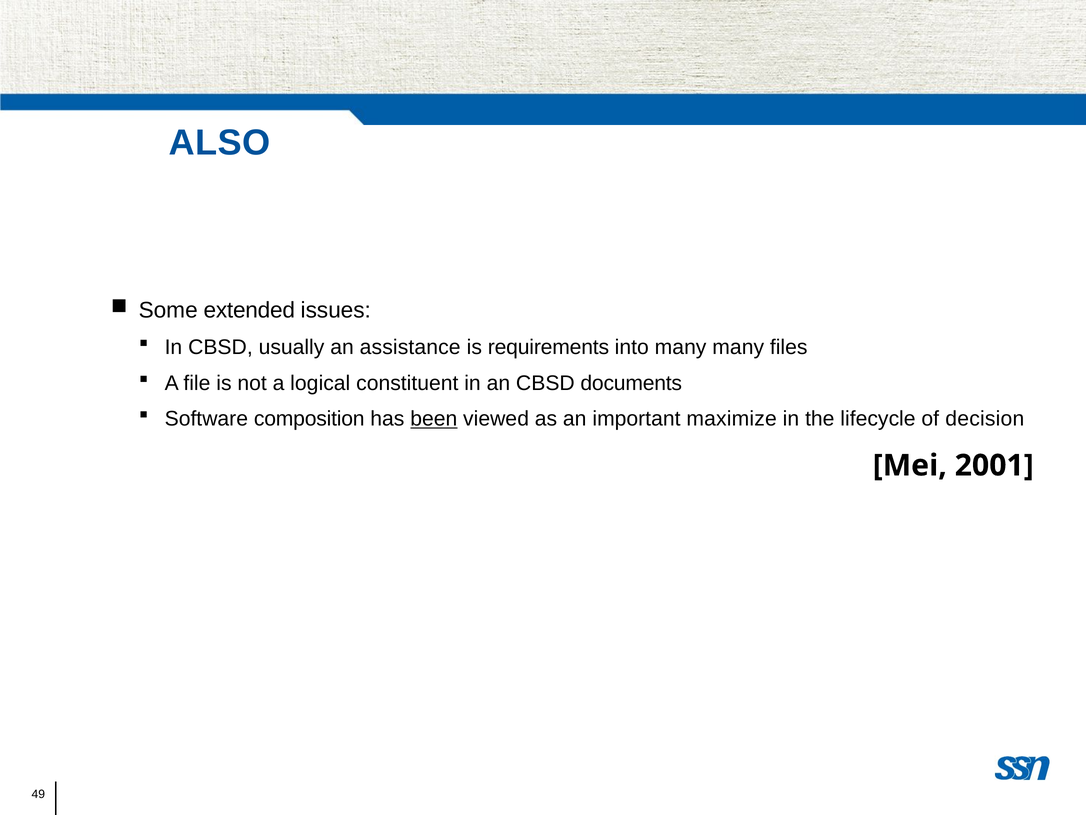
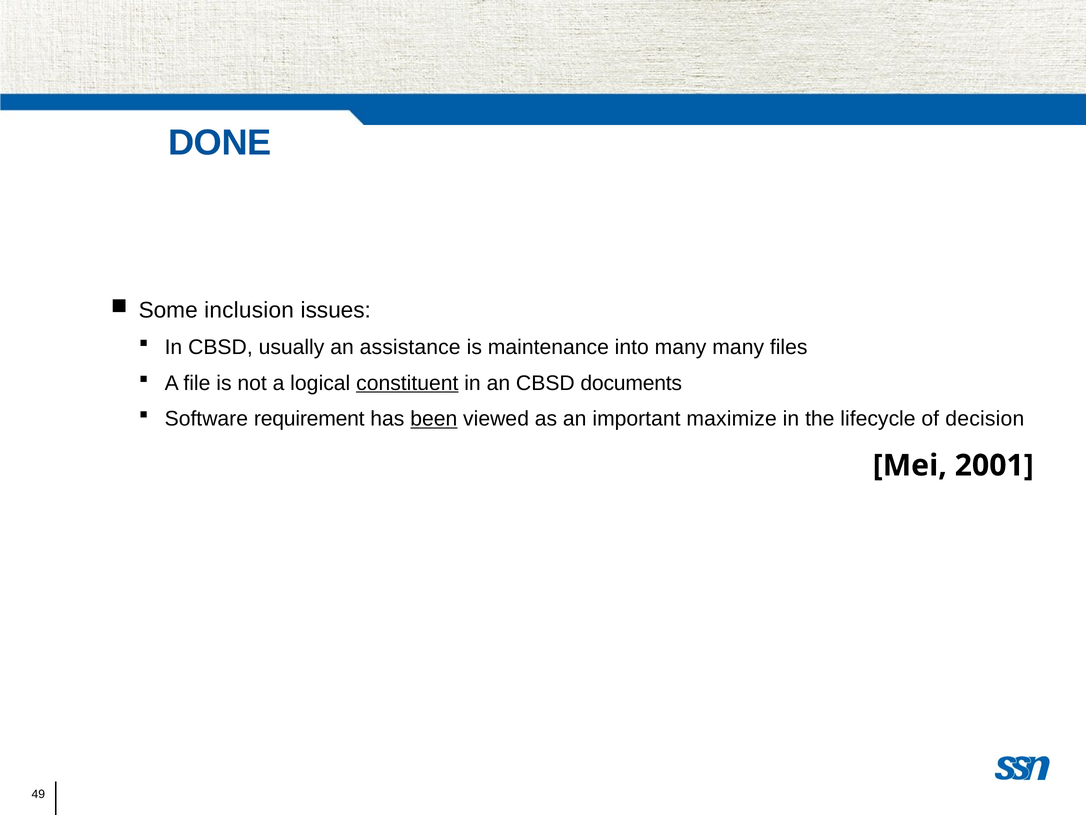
ALSO: ALSO -> DONE
extended: extended -> inclusion
requirements: requirements -> maintenance
constituent underline: none -> present
composition: composition -> requirement
